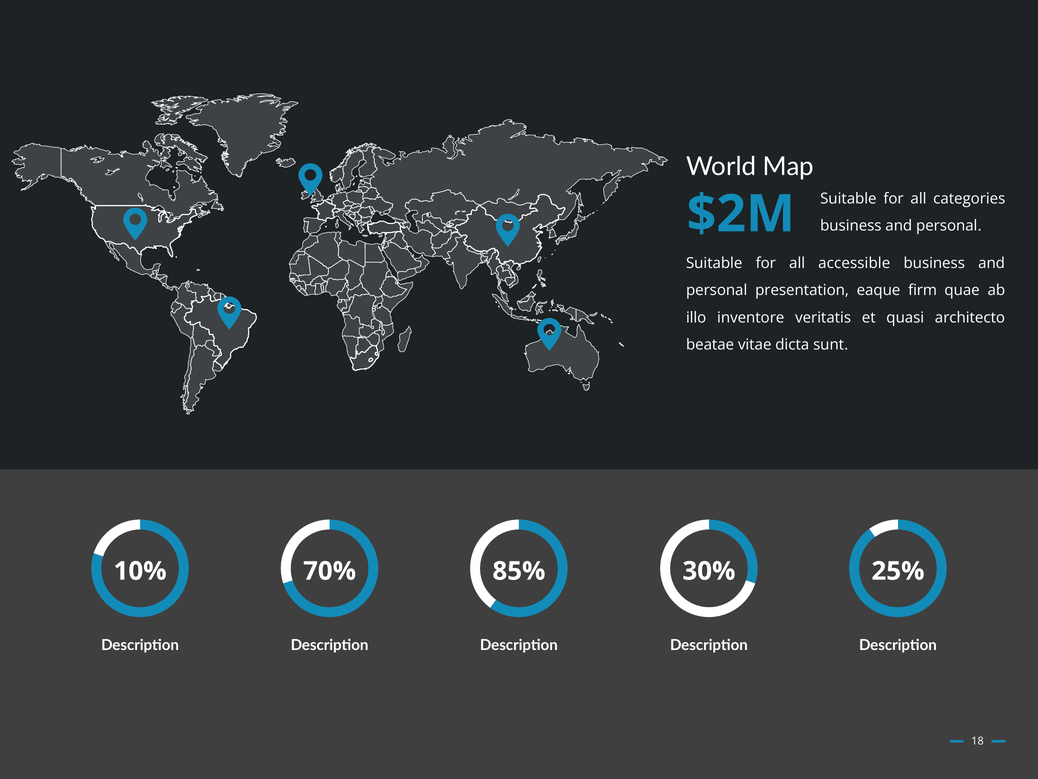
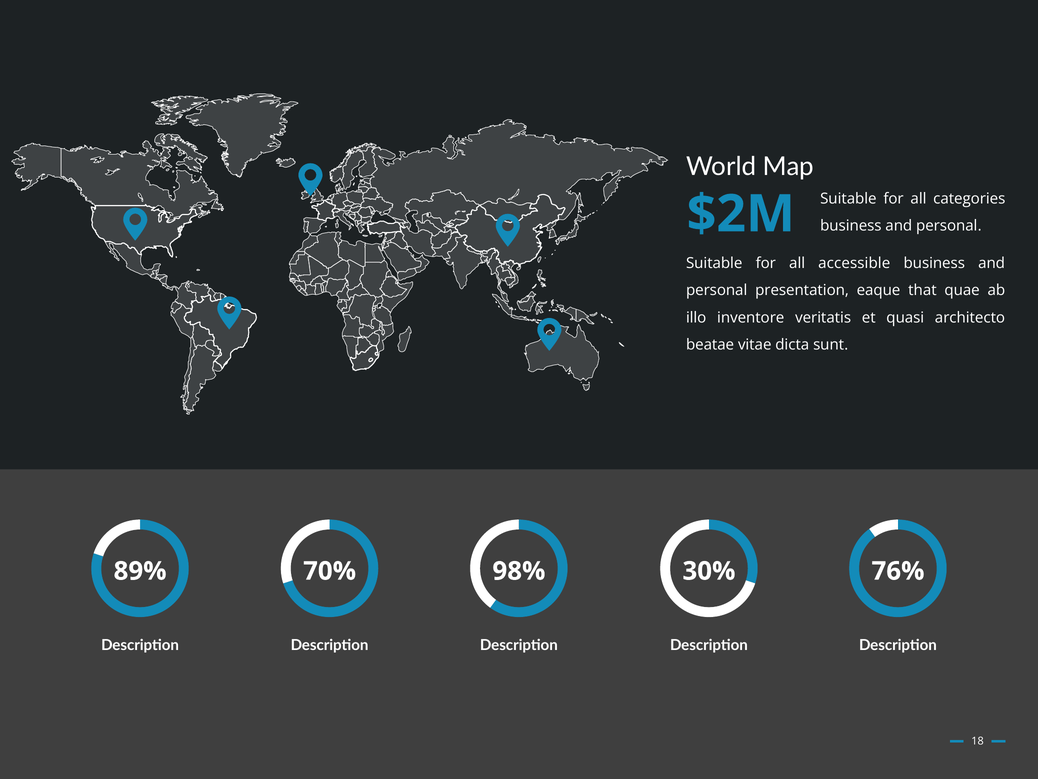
firm: firm -> that
10%: 10% -> 89%
85%: 85% -> 98%
25%: 25% -> 76%
